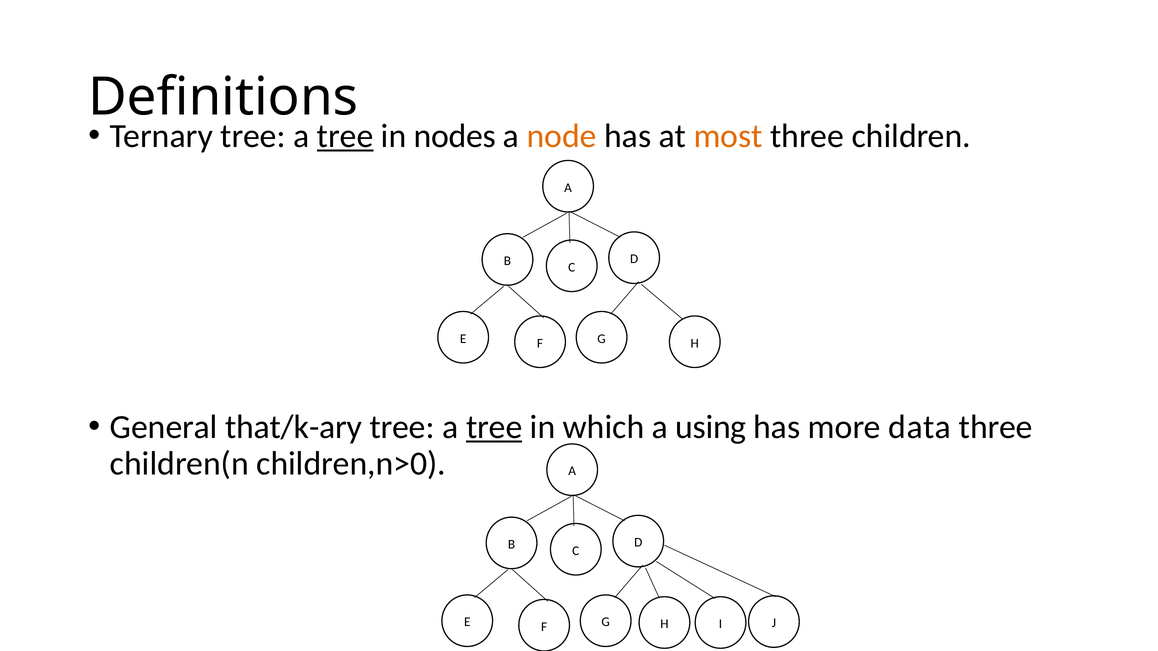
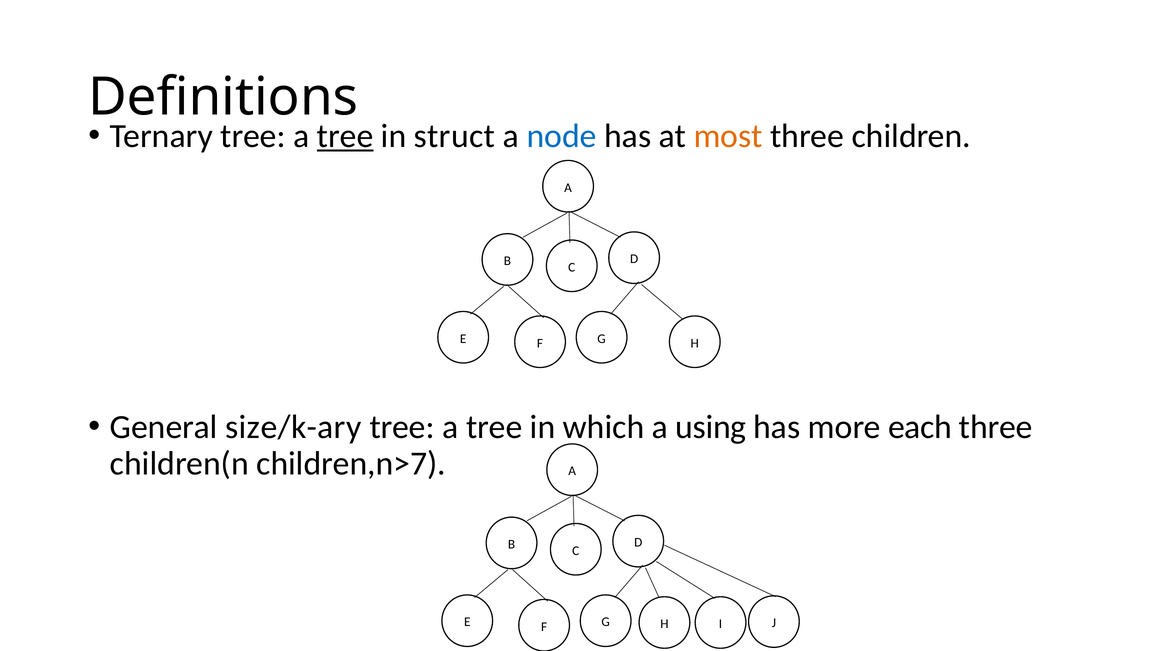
nodes: nodes -> struct
node colour: orange -> blue
that/k-ary: that/k-ary -> size/k-ary
tree at (494, 427) underline: present -> none
data: data -> each
children,n>0: children,n>0 -> children,n>7
